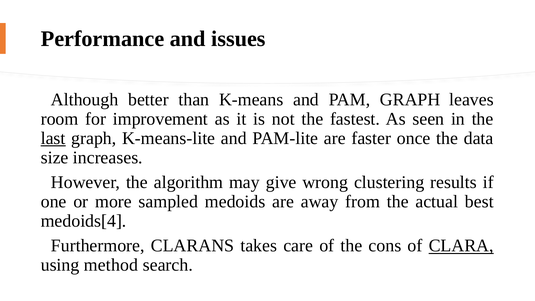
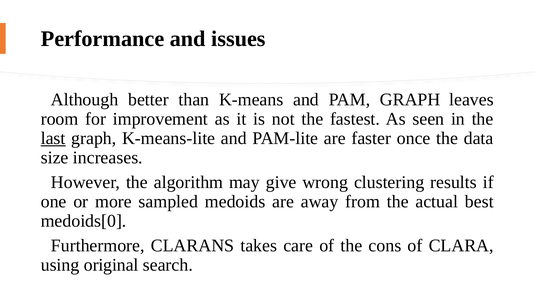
medoids[4: medoids[4 -> medoids[0
CLARA underline: present -> none
method: method -> original
